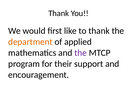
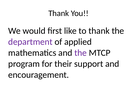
department colour: orange -> purple
